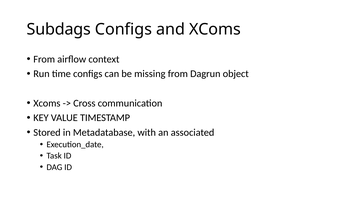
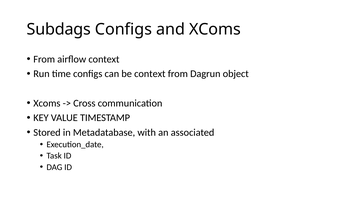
be missing: missing -> context
